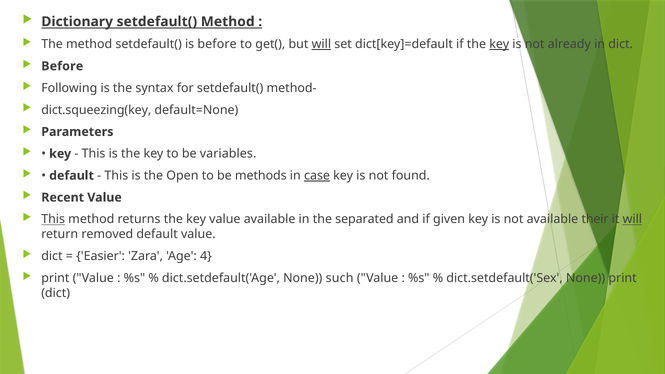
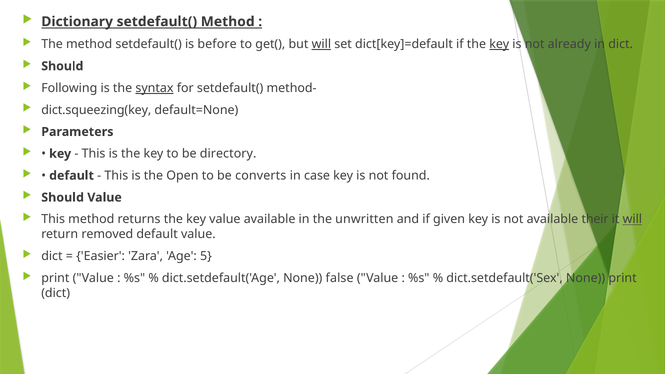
Before at (62, 66): Before -> Should
syntax underline: none -> present
variables: variables -> directory
methods: methods -> converts
case underline: present -> none
Recent at (63, 198): Recent -> Should
This at (53, 219) underline: present -> none
separated: separated -> unwritten
4: 4 -> 5
such: such -> false
